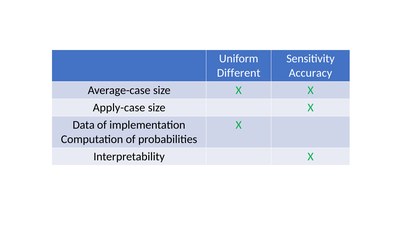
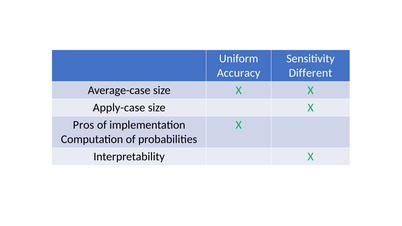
Different: Different -> Accuracy
Accuracy: Accuracy -> Different
Data: Data -> Pros
